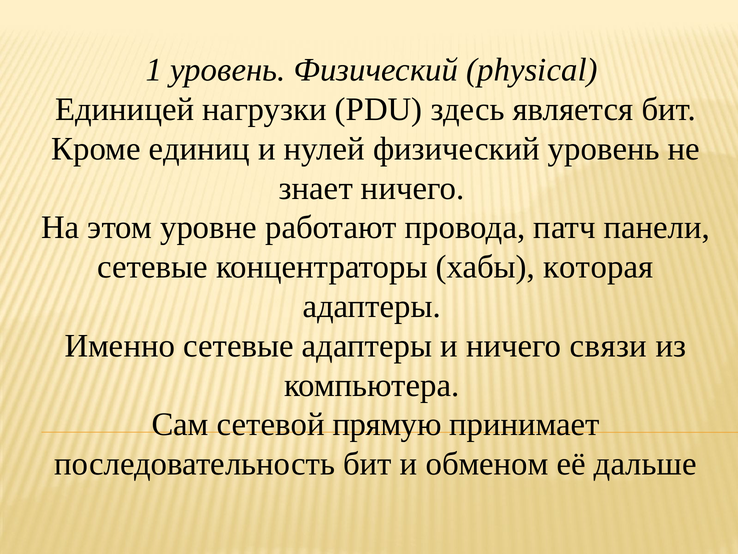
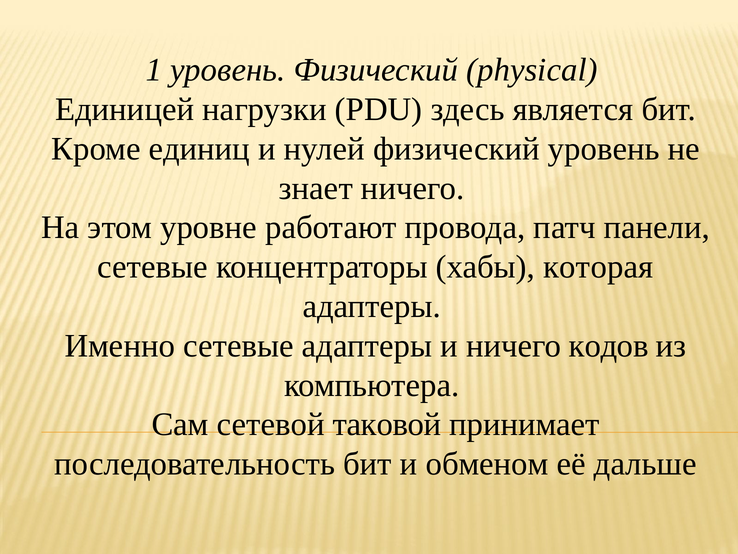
связи: связи -> кодов
прямую: прямую -> таковой
